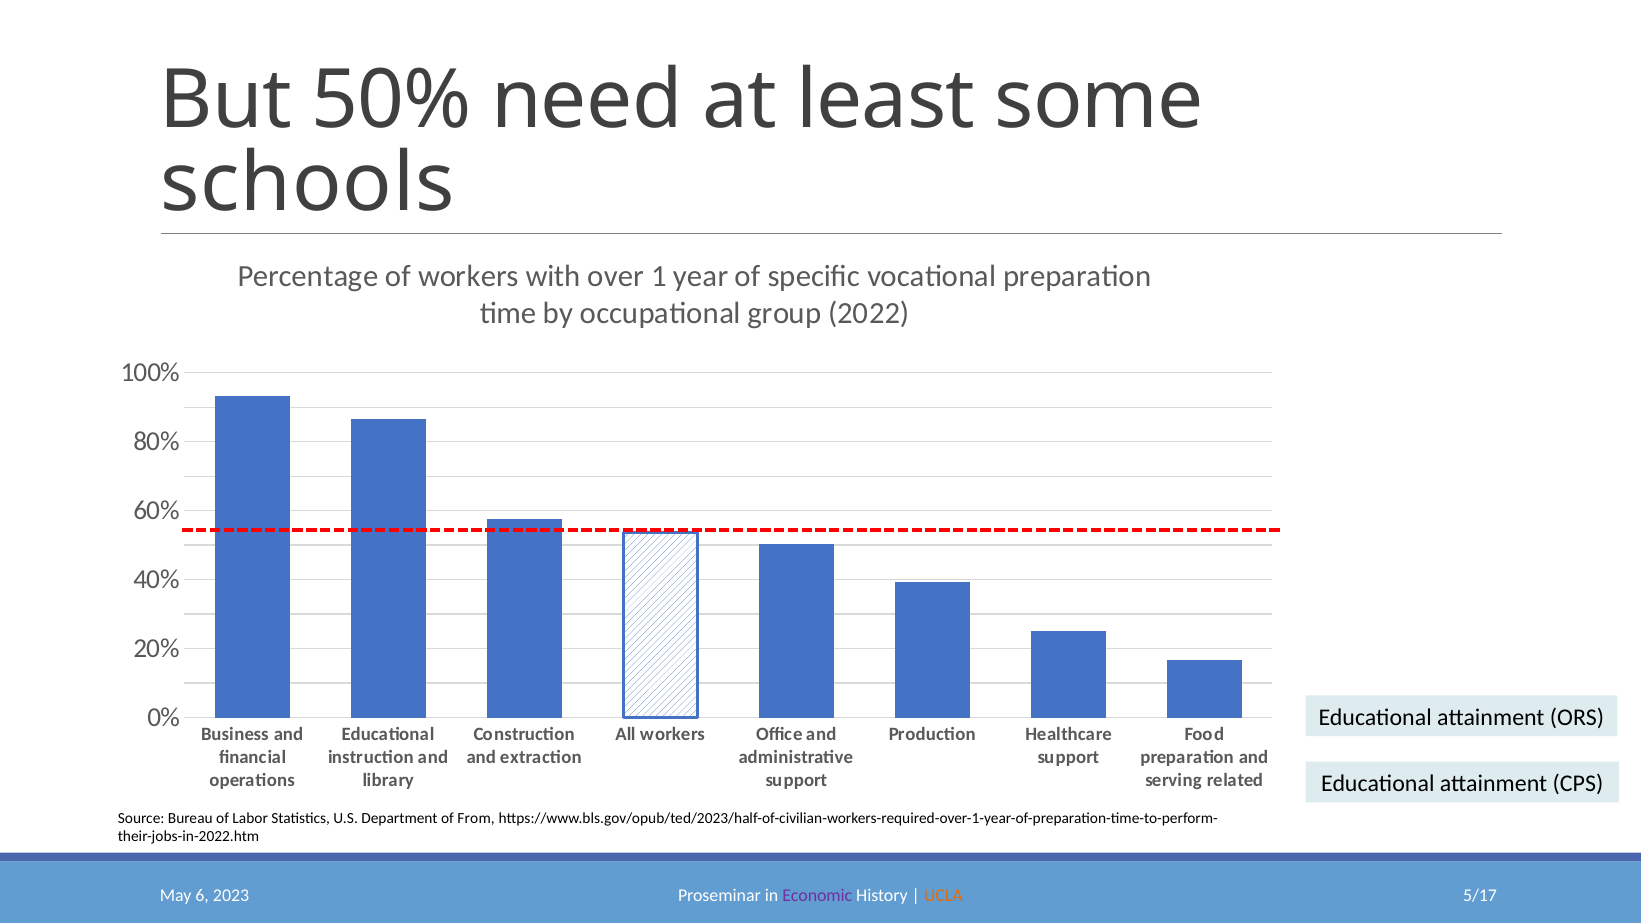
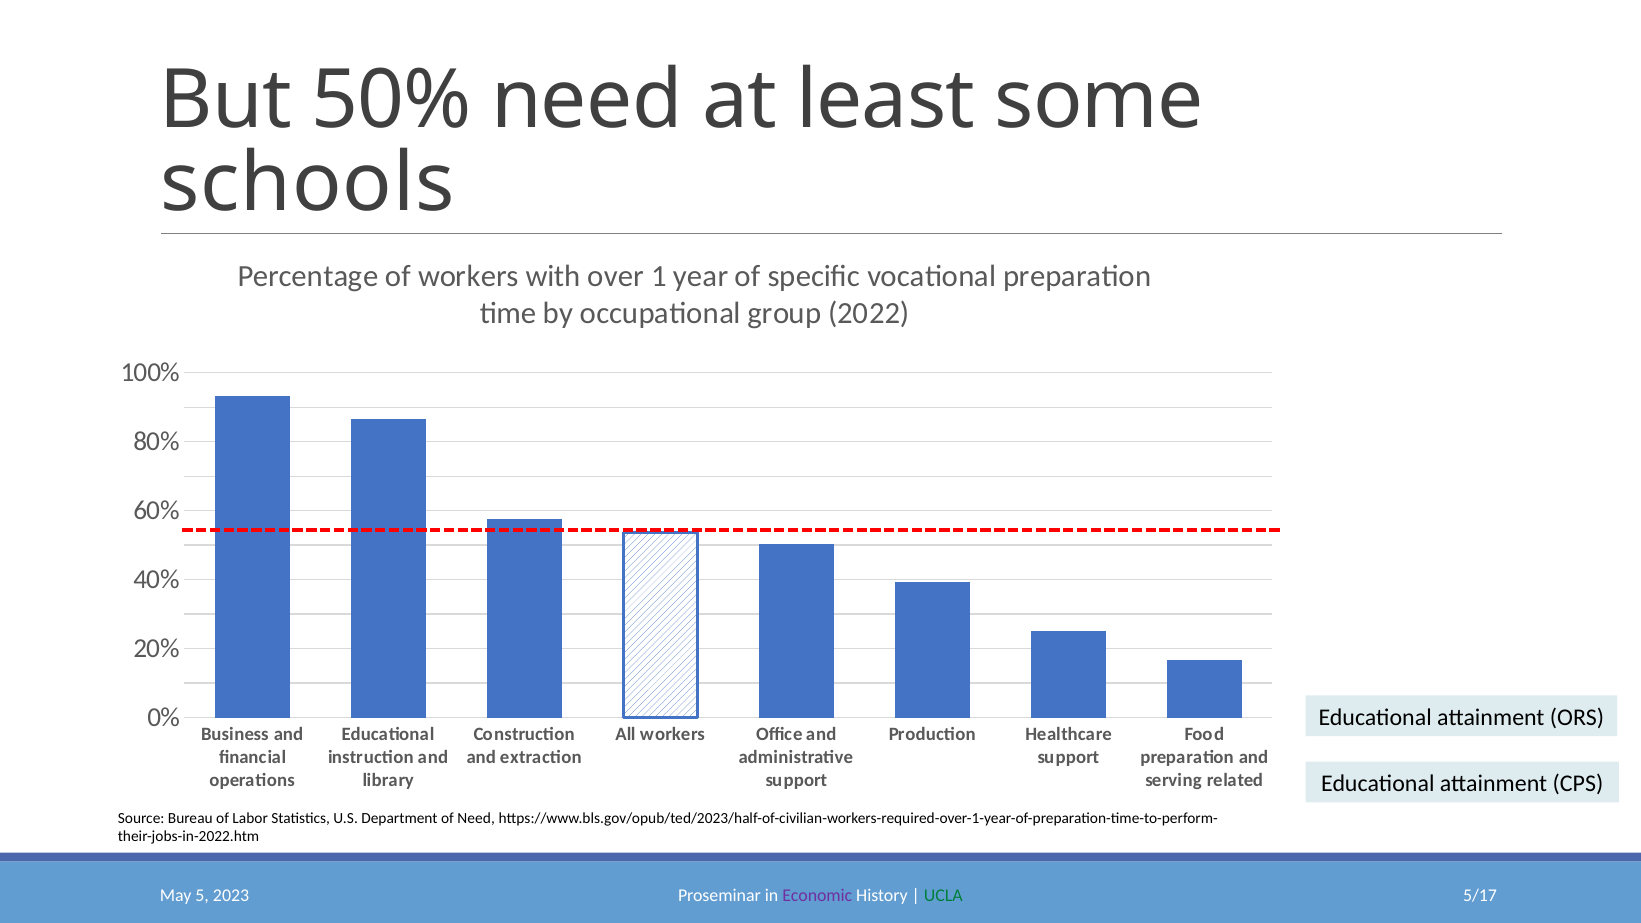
of From: From -> Need
6: 6 -> 5
UCLA colour: orange -> green
